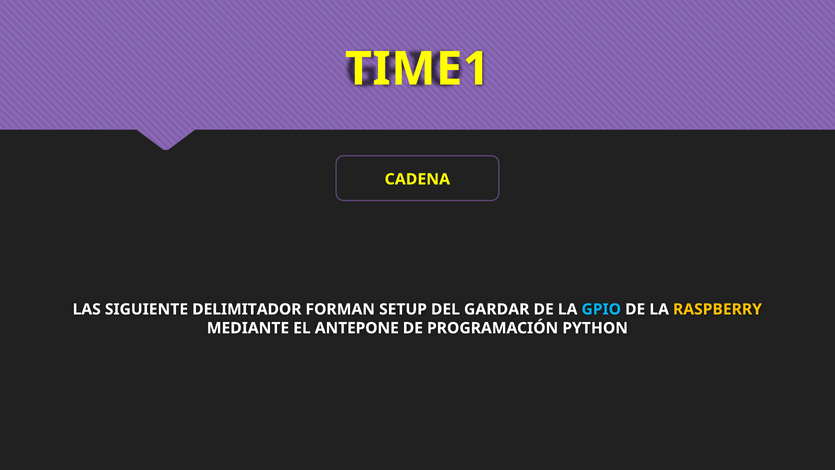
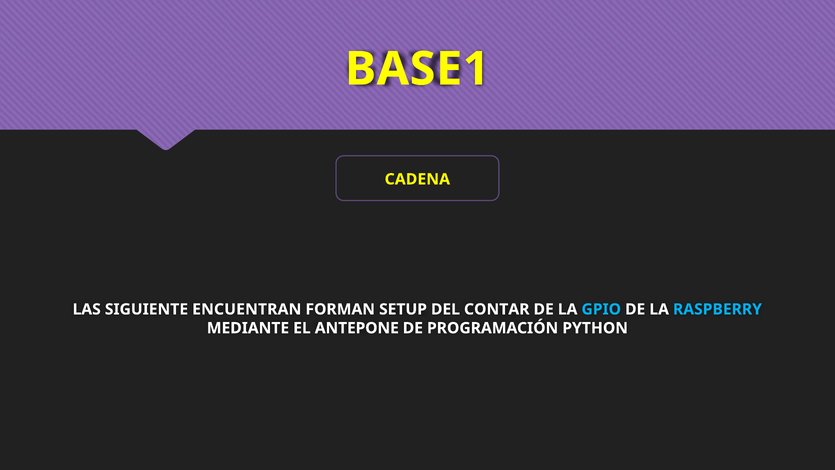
TIME1: TIME1 -> BASE1
DELIMITADOR: DELIMITADOR -> ENCUENTRAN
GARDAR: GARDAR -> CONTAR
RASPBERRY colour: yellow -> light blue
